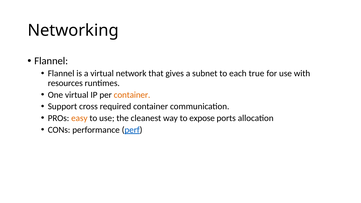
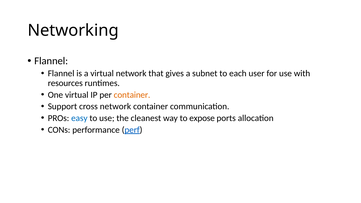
true: true -> user
cross required: required -> network
easy colour: orange -> blue
